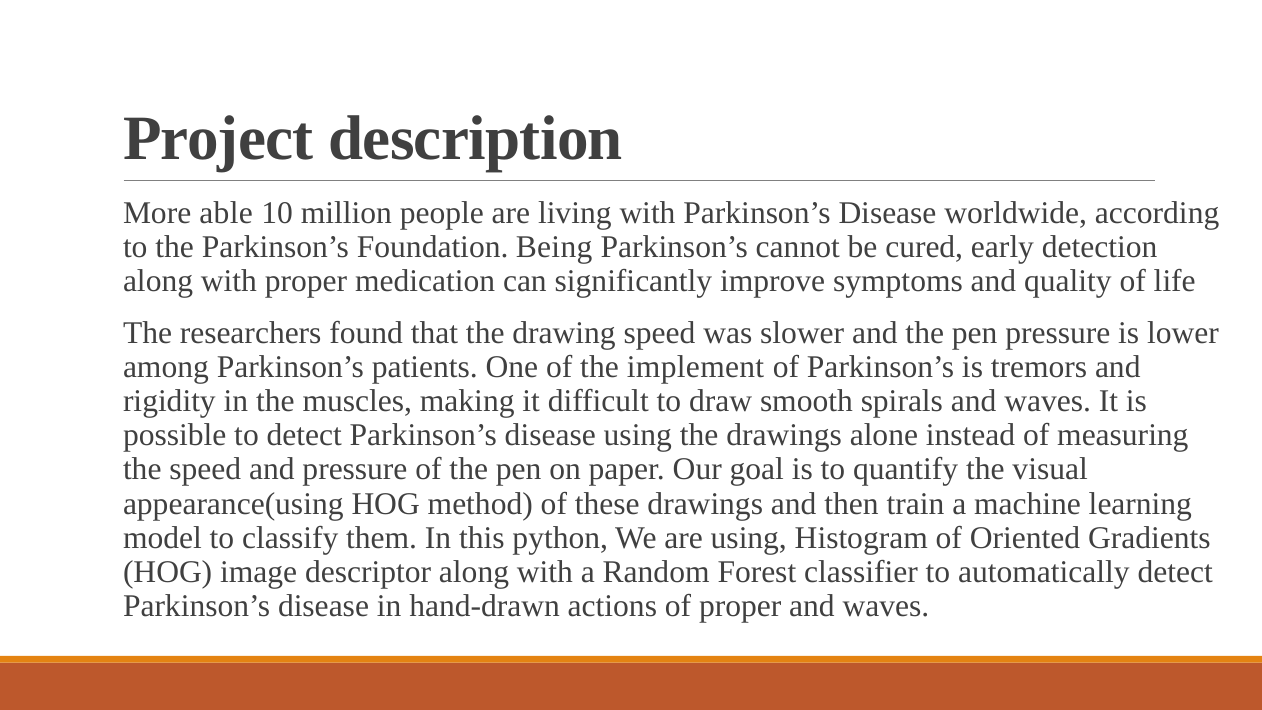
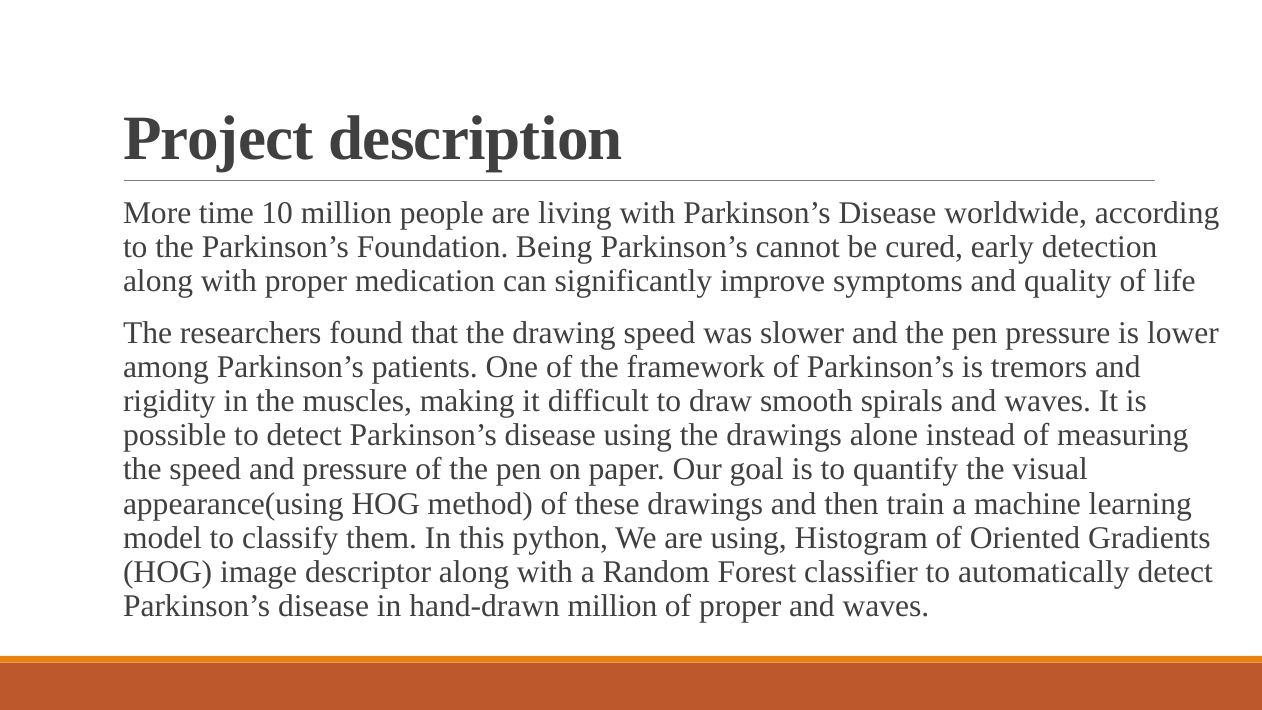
able: able -> time
implement: implement -> framework
hand-drawn actions: actions -> million
